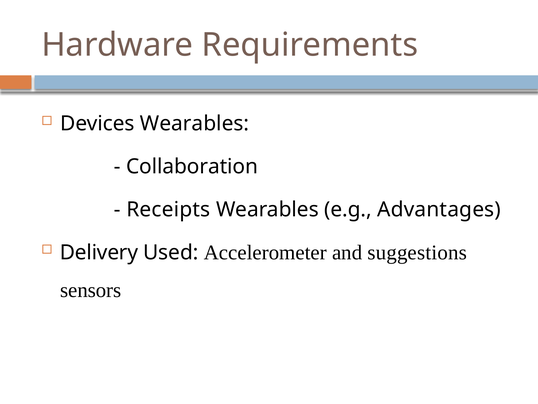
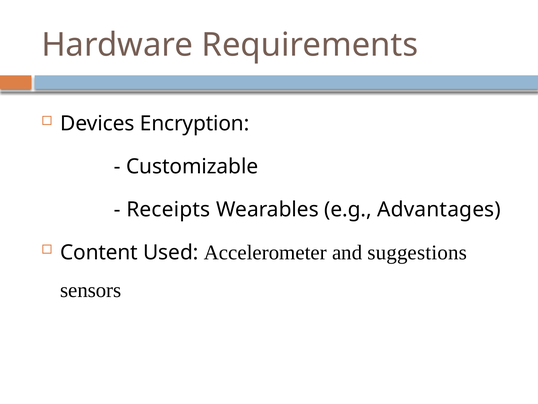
Devices Wearables: Wearables -> Encryption
Collaboration: Collaboration -> Customizable
Delivery: Delivery -> Content
